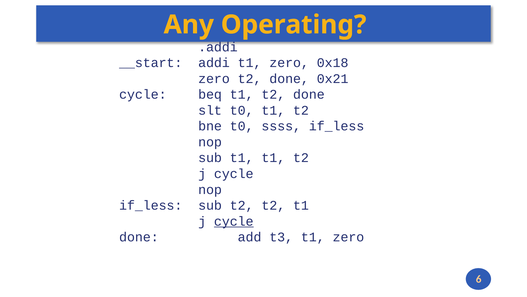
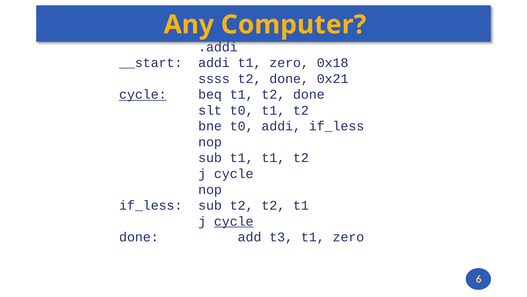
Operating: Operating -> Computer
zero at (214, 79): zero -> ssss
cycle at (143, 94) underline: none -> present
t0 ssss: ssss -> addi
